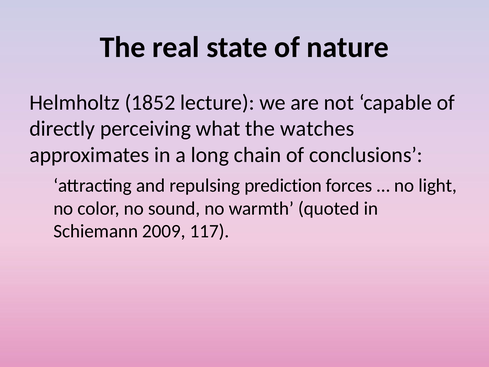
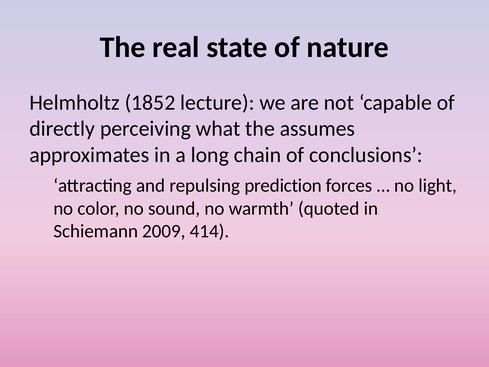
watches: watches -> assumes
117: 117 -> 414
